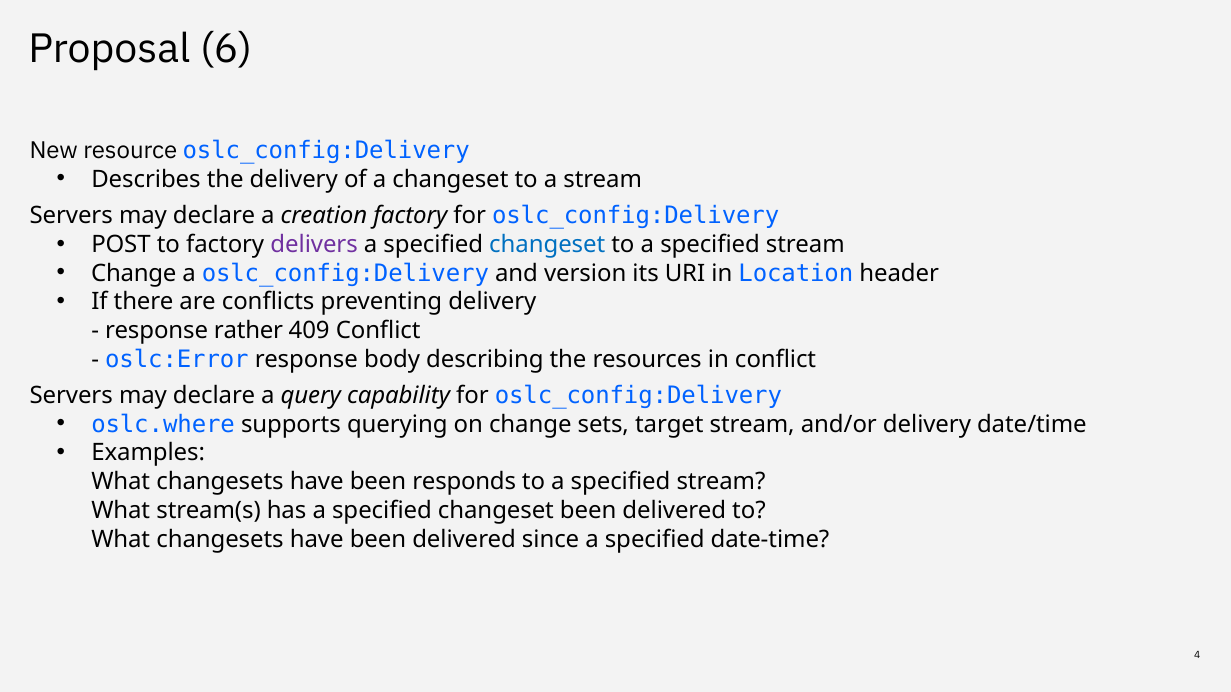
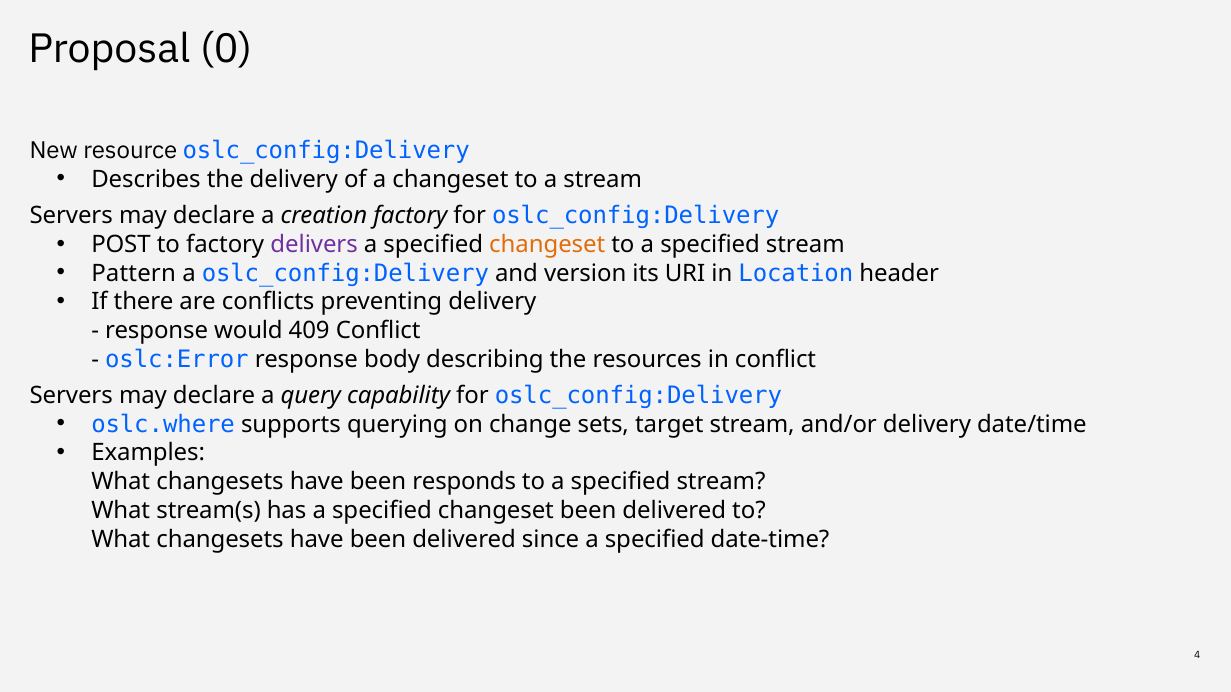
6: 6 -> 0
changeset at (547, 245) colour: blue -> orange
Change at (134, 273): Change -> Pattern
rather: rather -> would
